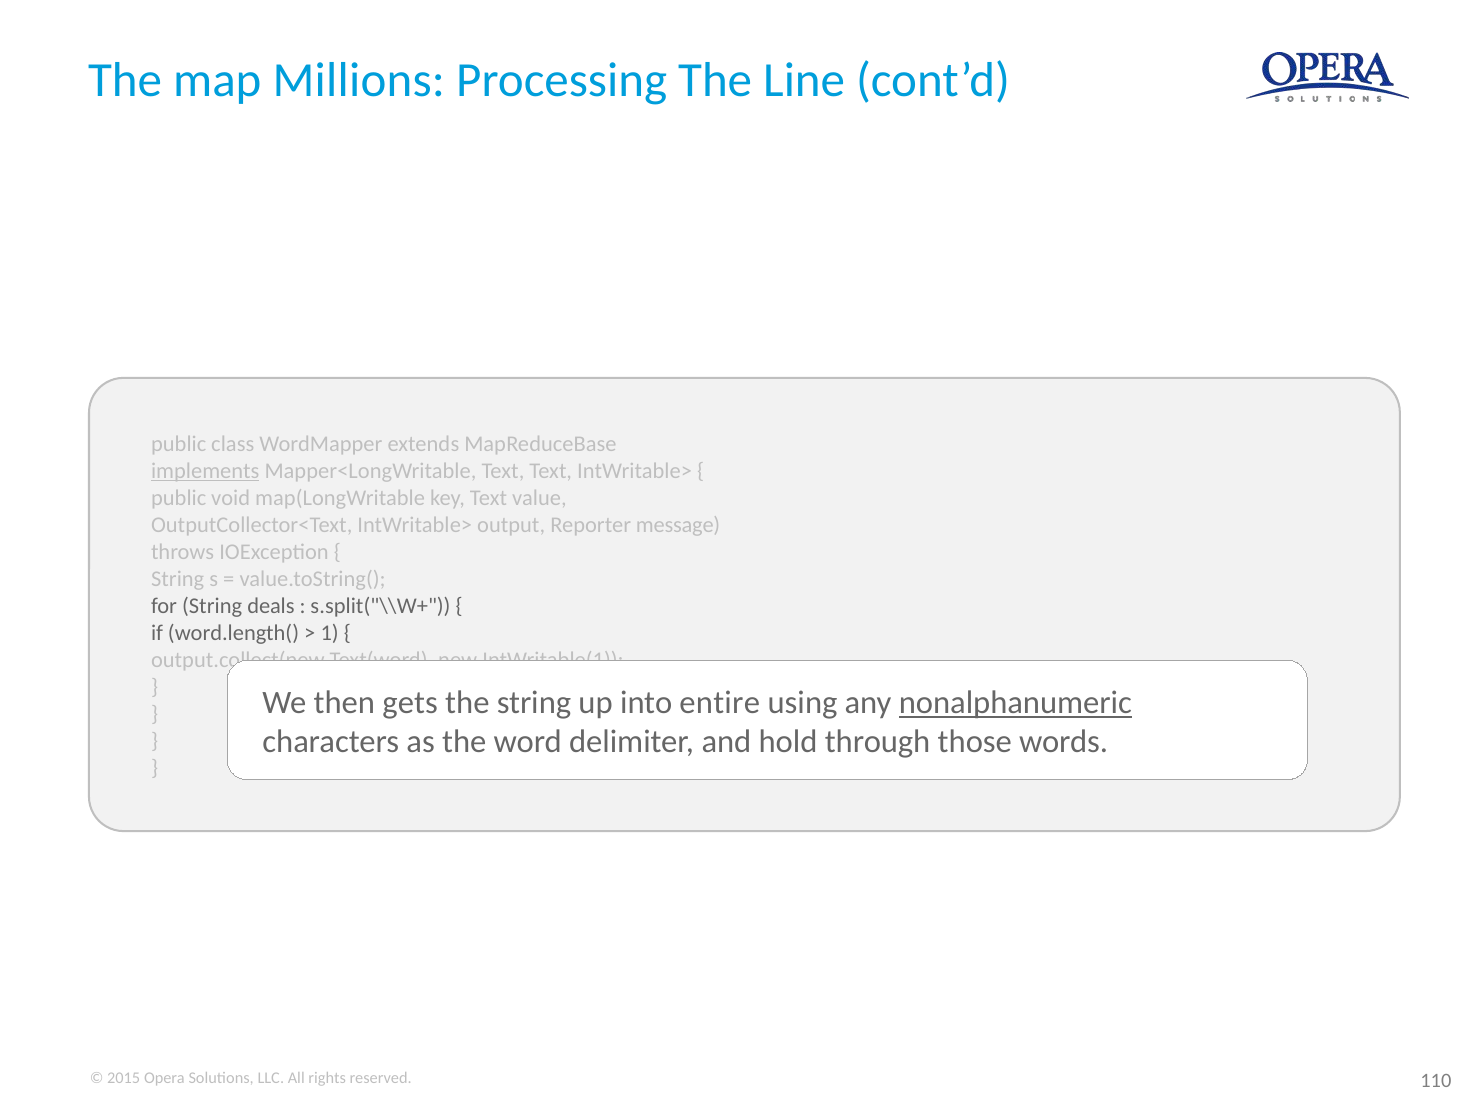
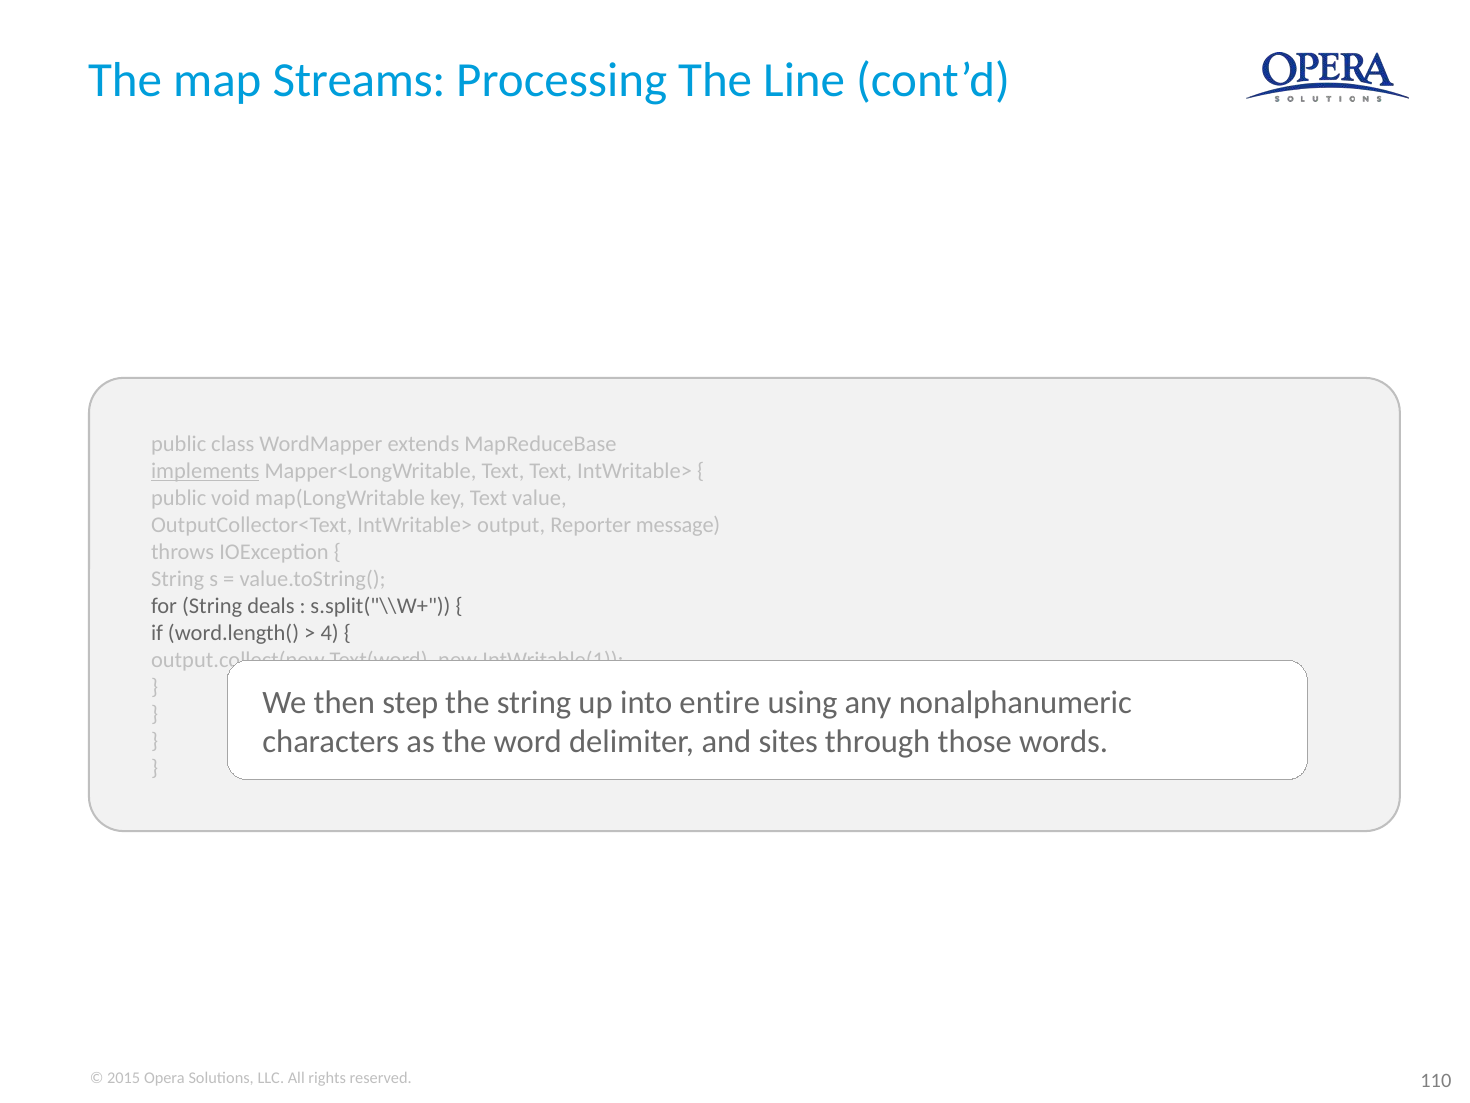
Millions: Millions -> Streams
1: 1 -> 4
gets: gets -> step
nonalphanumeric underline: present -> none
hold: hold -> sites
